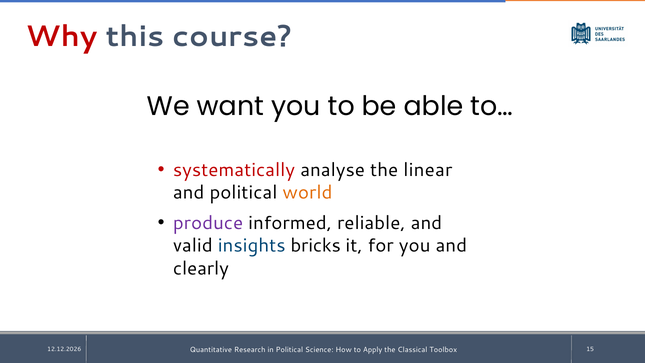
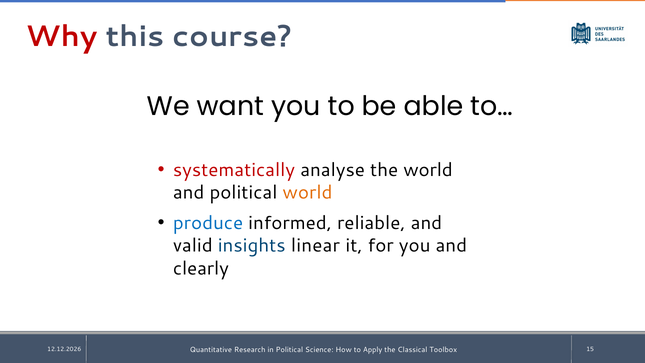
the linear: linear -> world
produce colour: purple -> blue
bricks: bricks -> linear
